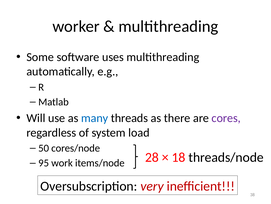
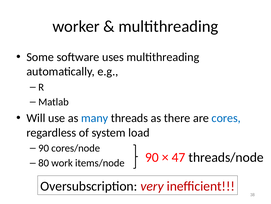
cores colour: purple -> blue
50 at (44, 148): 50 -> 90
95: 95 -> 80
items/node 28: 28 -> 90
18: 18 -> 47
